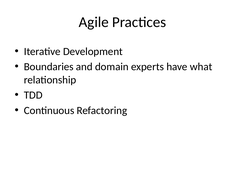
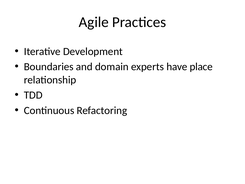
what: what -> place
